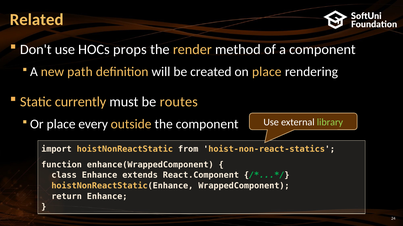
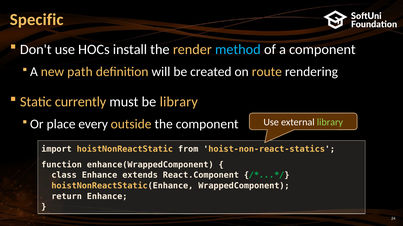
Related: Related -> Specific
props: props -> install
method colour: white -> light blue
on place: place -> route
be routes: routes -> library
